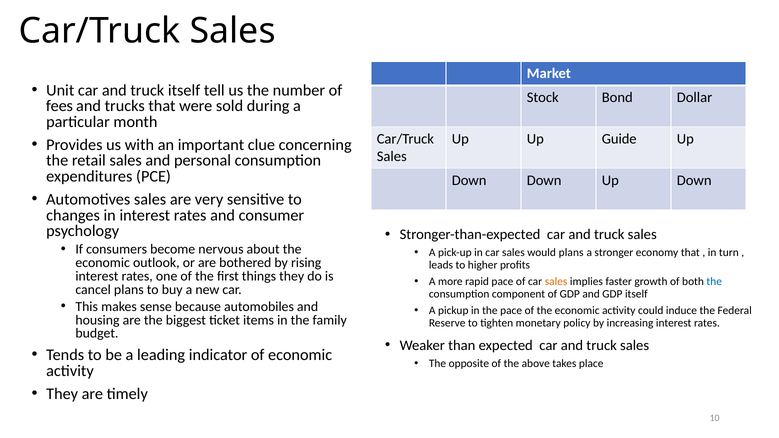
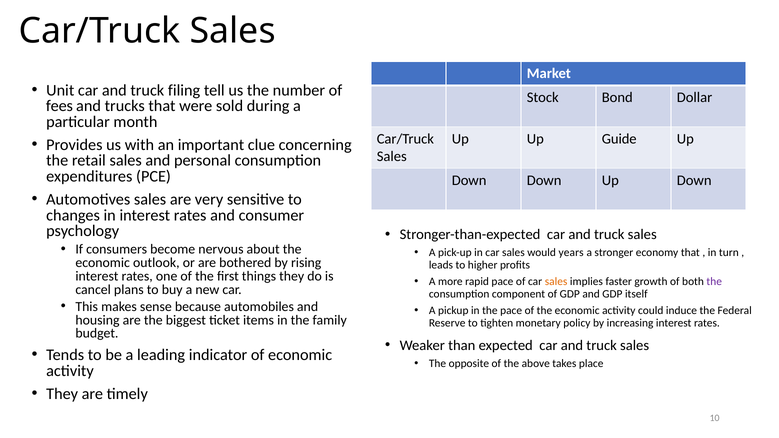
truck itself: itself -> filing
would plans: plans -> years
the at (714, 282) colour: blue -> purple
